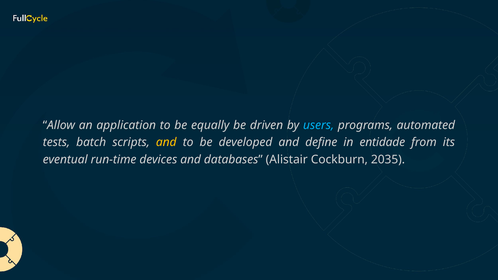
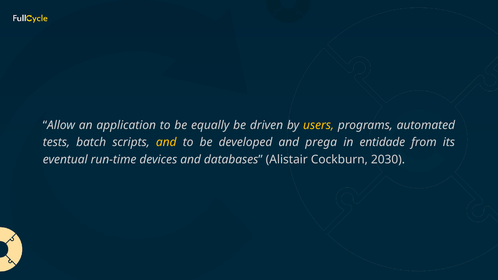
users colour: light blue -> yellow
define: define -> prega
2035: 2035 -> 2030
